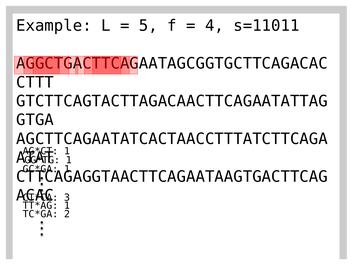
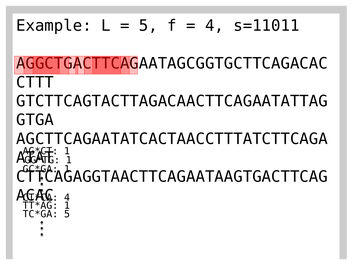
3 at (67, 197): 3 -> 4
2 at (67, 214): 2 -> 5
